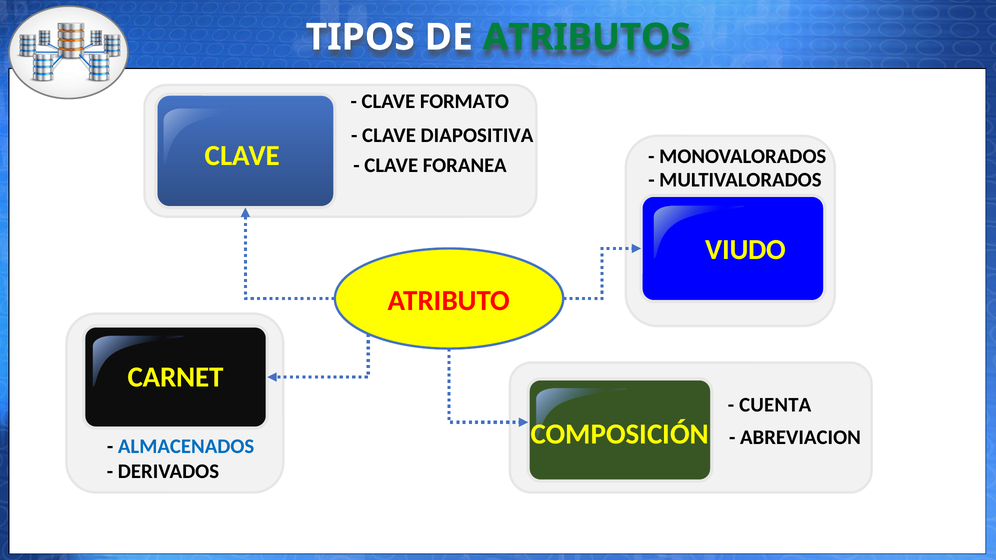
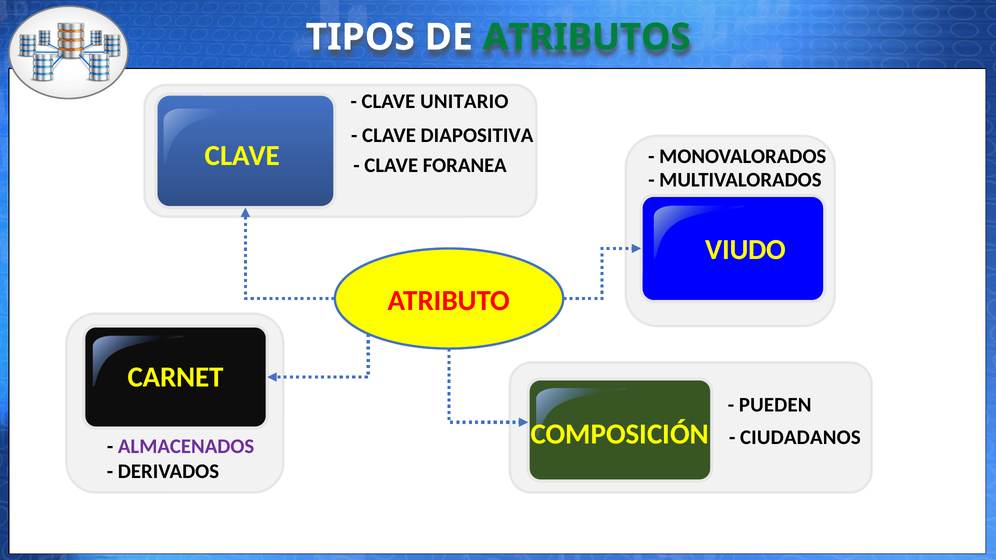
FORMATO: FORMATO -> UNITARIO
CUENTA: CUENTA -> PUEDEN
ABREVIACION: ABREVIACION -> CIUDADANOS
ALMACENADOS colour: blue -> purple
